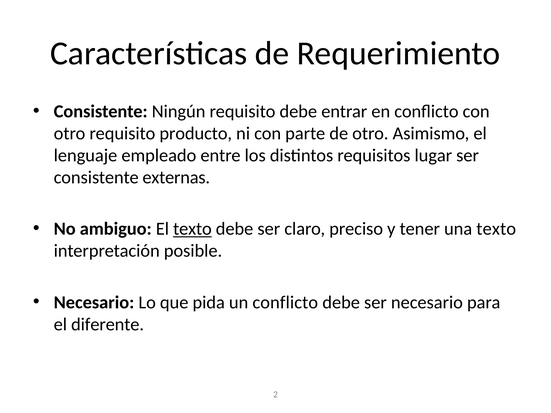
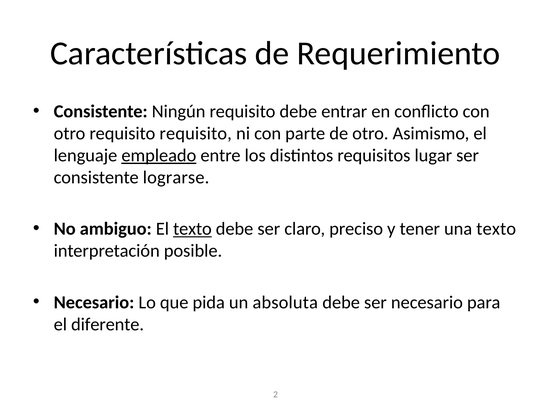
requisito producto: producto -> requisito
empleado underline: none -> present
externas: externas -> lograrse
un conflicto: conflicto -> absoluta
